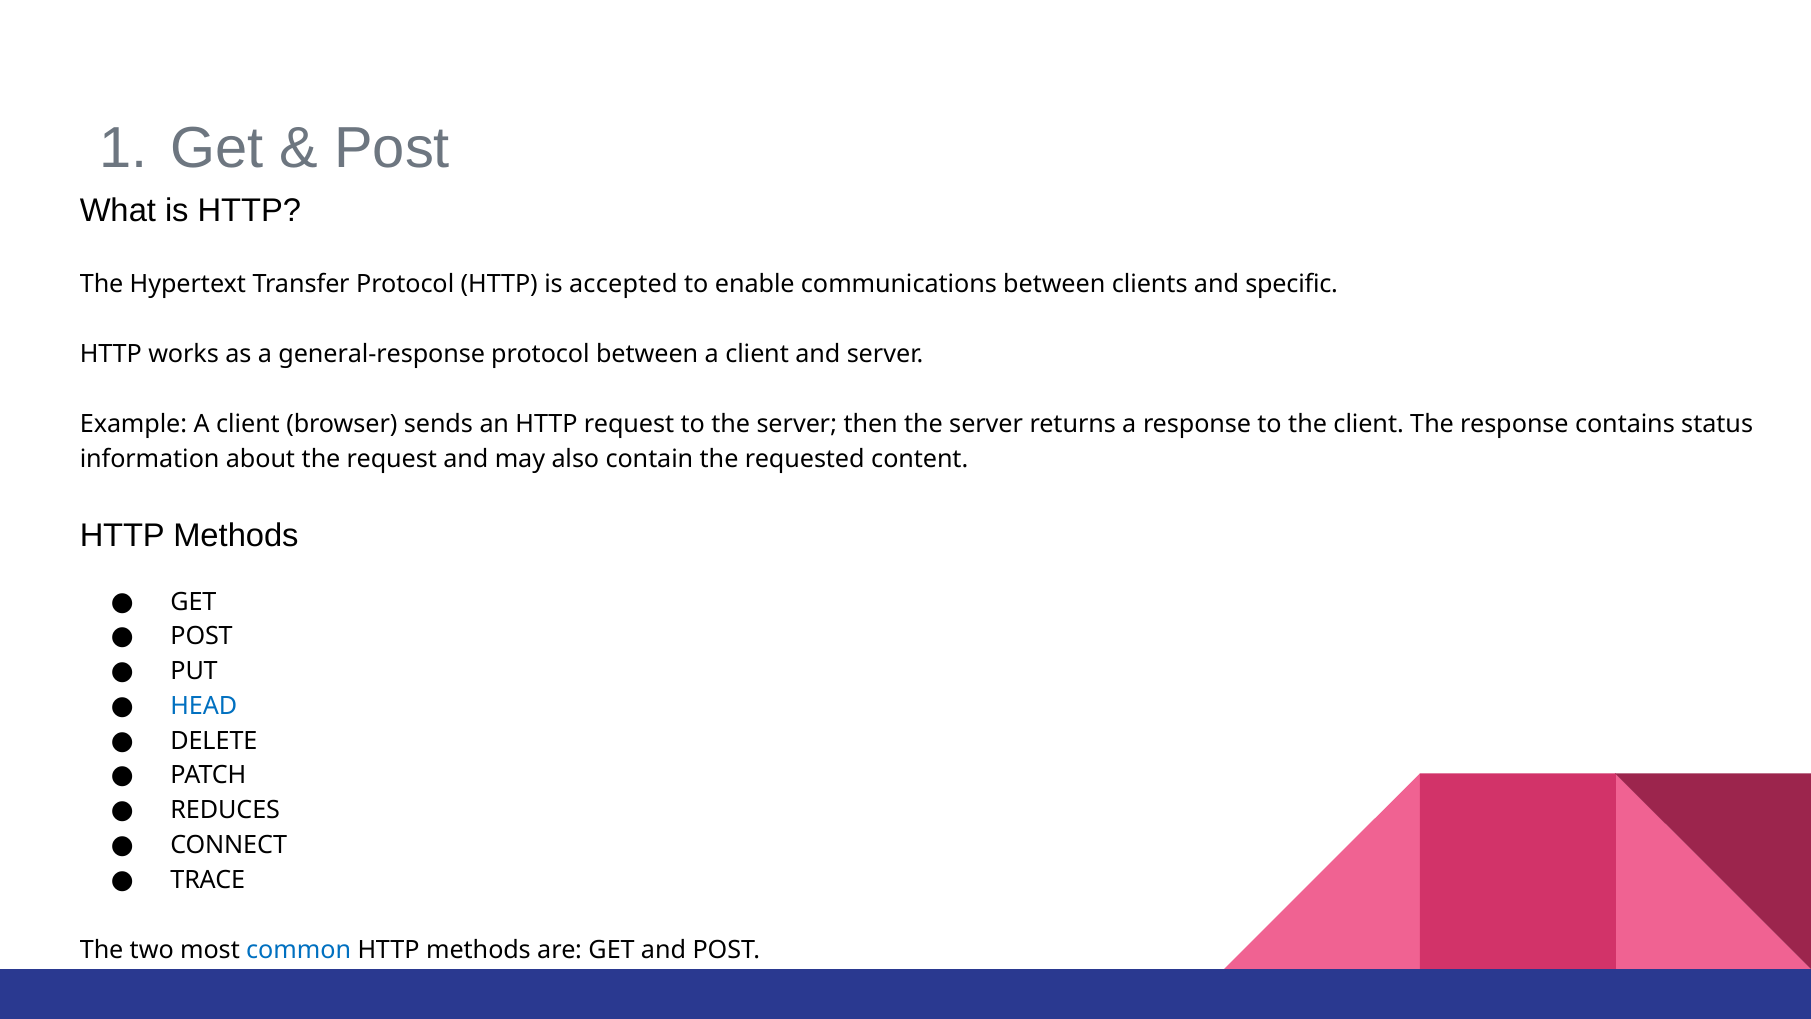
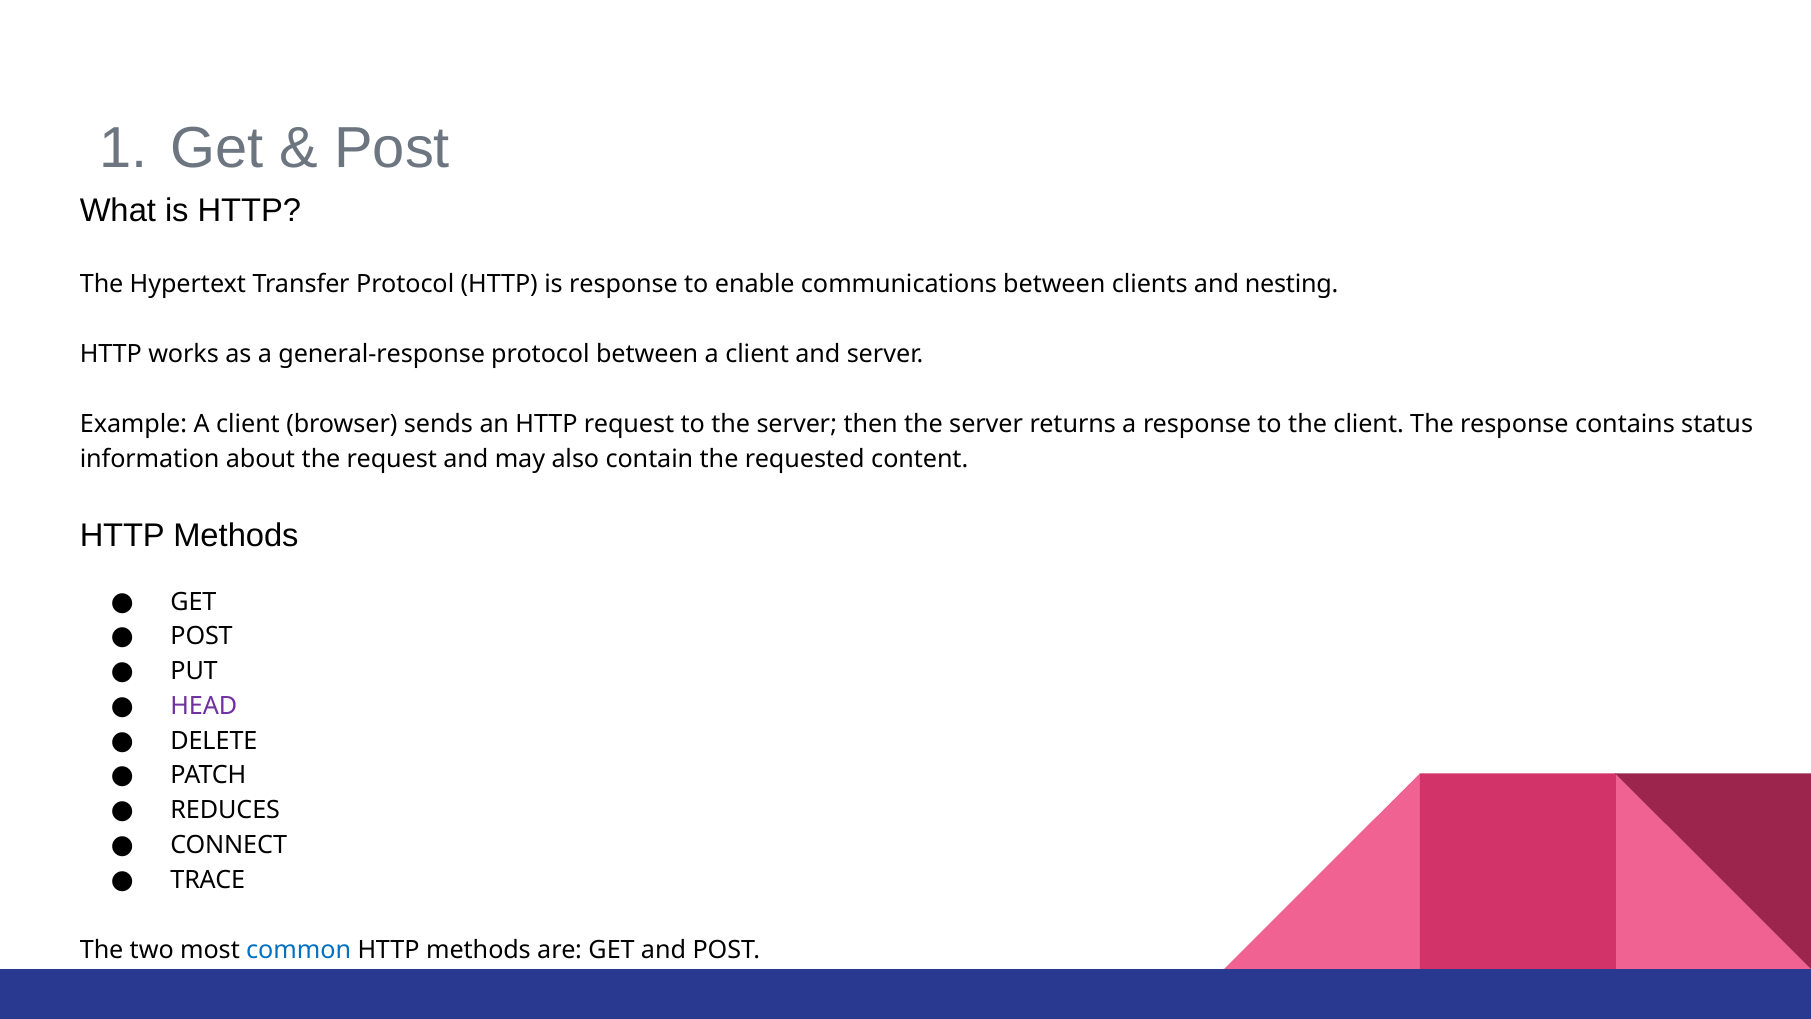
is accepted: accepted -> response
specific: specific -> nesting
HEAD colour: blue -> purple
